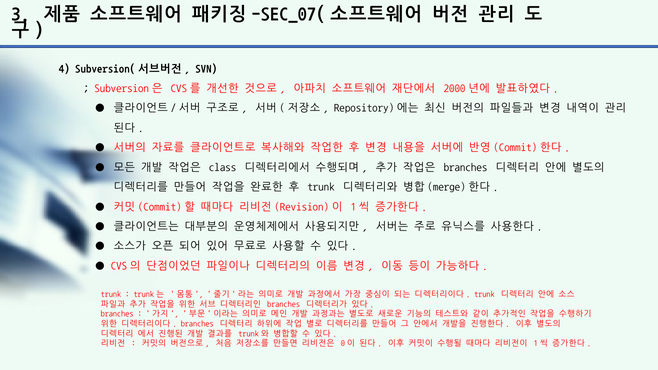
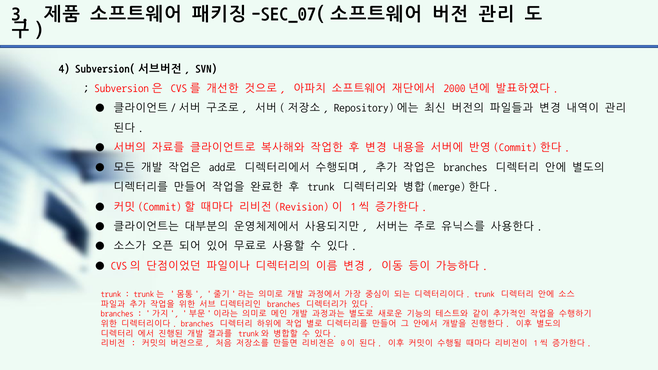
class: class -> add로
